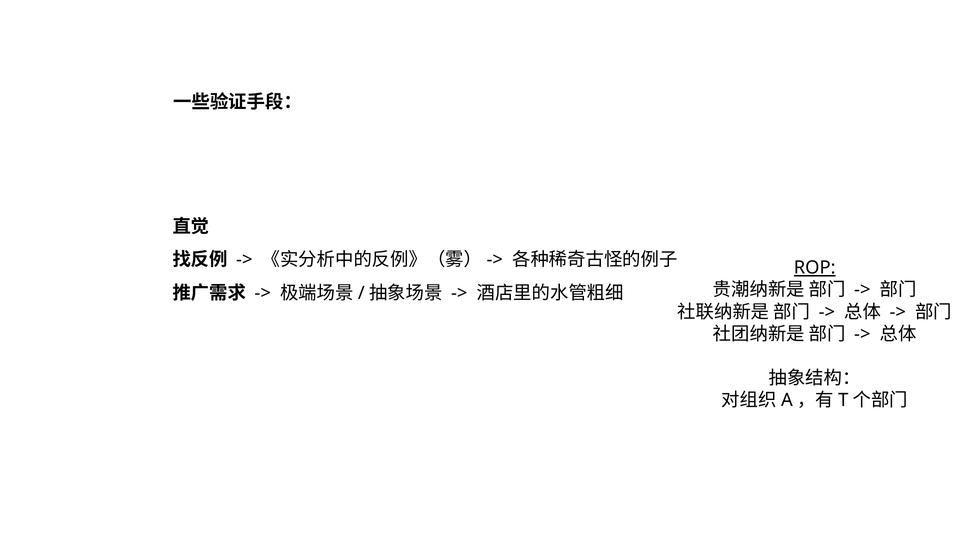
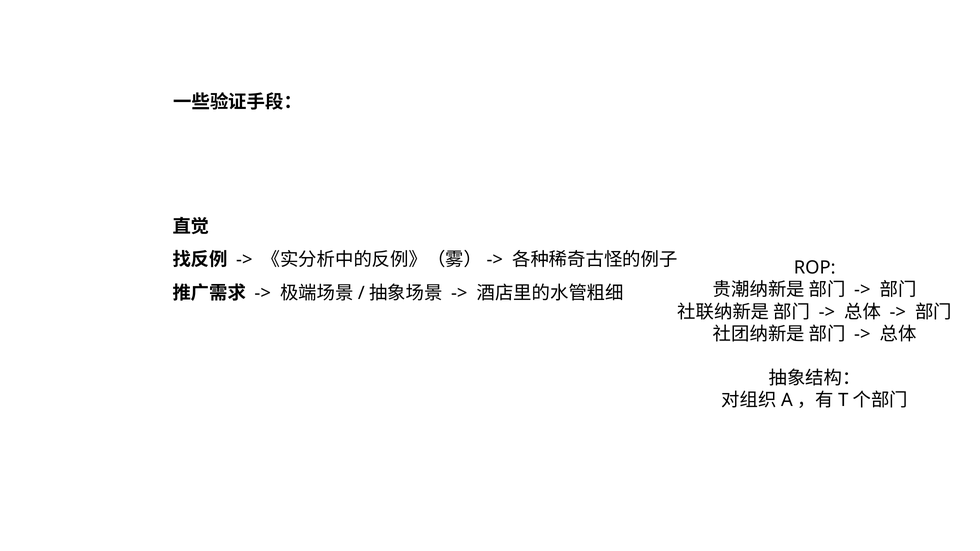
ROP underline: present -> none
